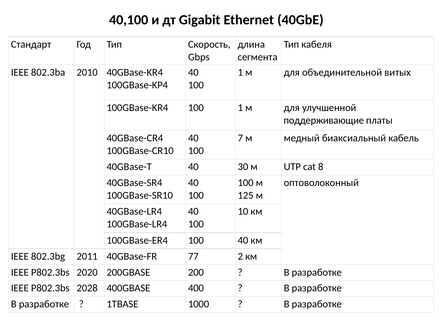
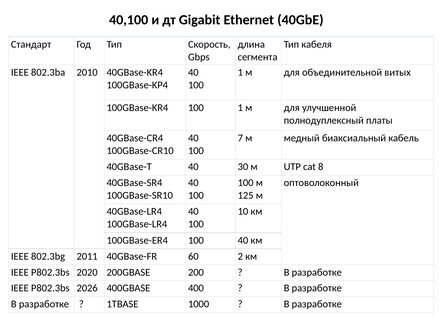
поддерживающие: поддерживающие -> полнодуплексный
77: 77 -> 60
2028: 2028 -> 2026
